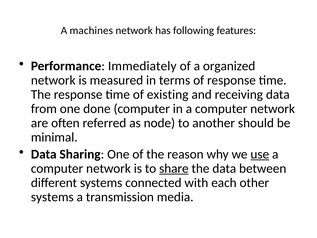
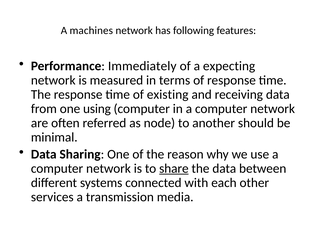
organized: organized -> expecting
done: done -> using
use underline: present -> none
systems at (52, 197): systems -> services
